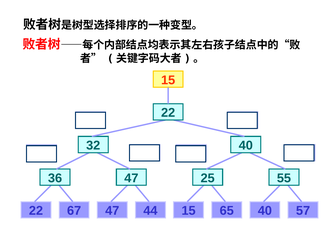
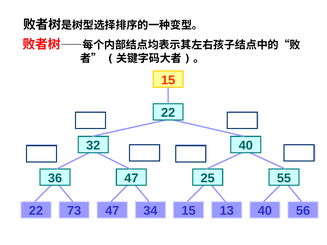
67: 67 -> 73
44: 44 -> 34
65: 65 -> 13
57: 57 -> 56
